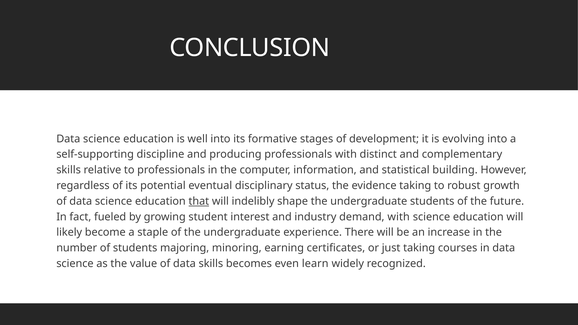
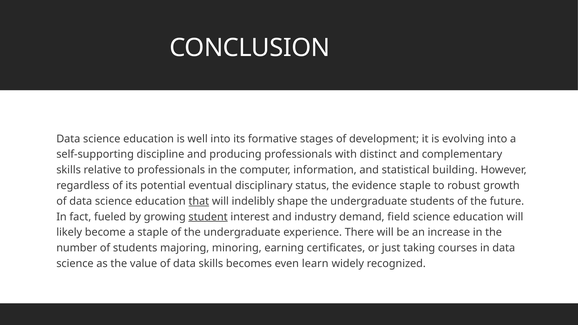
evidence taking: taking -> staple
student underline: none -> present
demand with: with -> field
